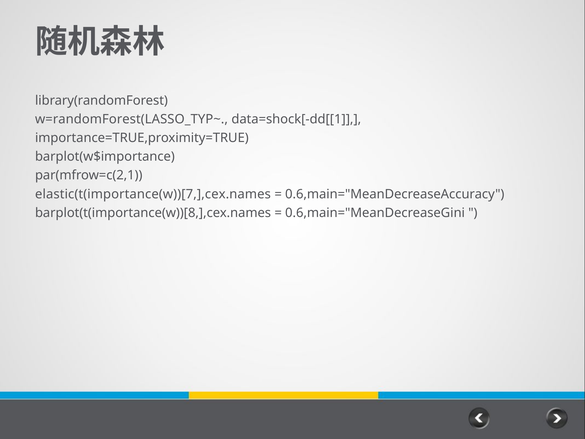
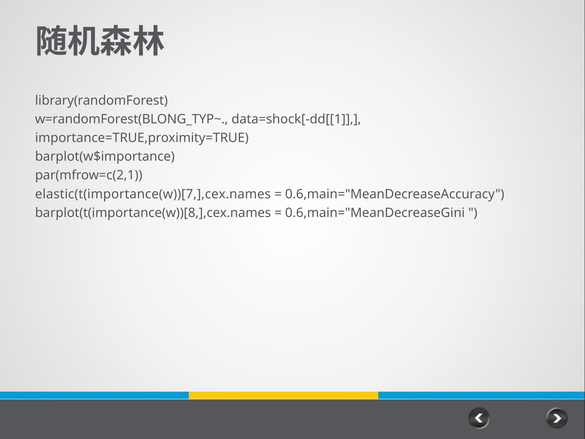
w=randomForest(LASSO_TYP~: w=randomForest(LASSO_TYP~ -> w=randomForest(BLONG_TYP~
